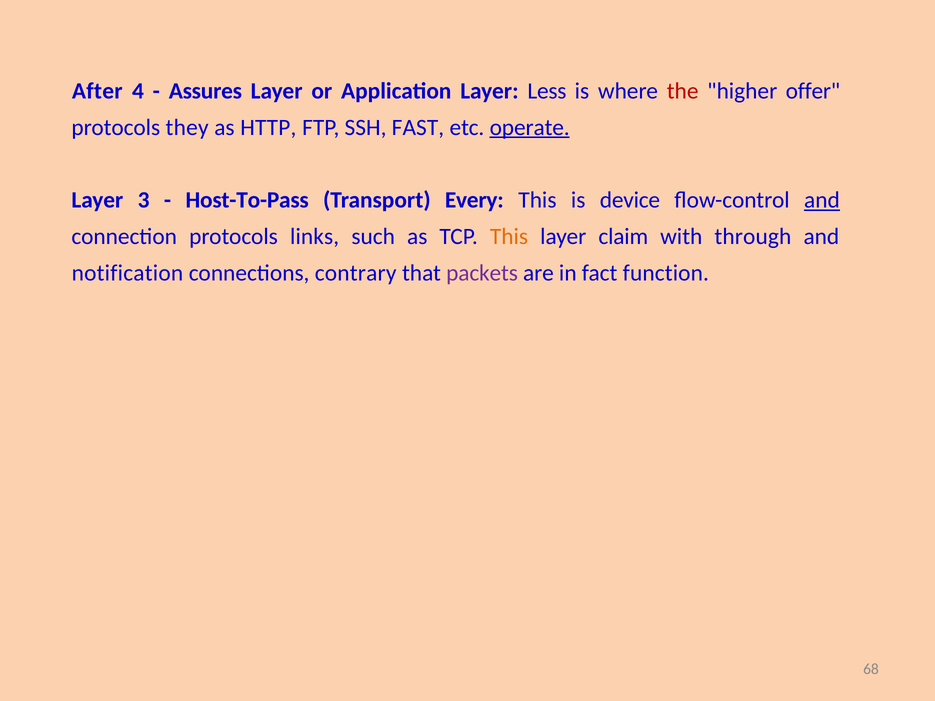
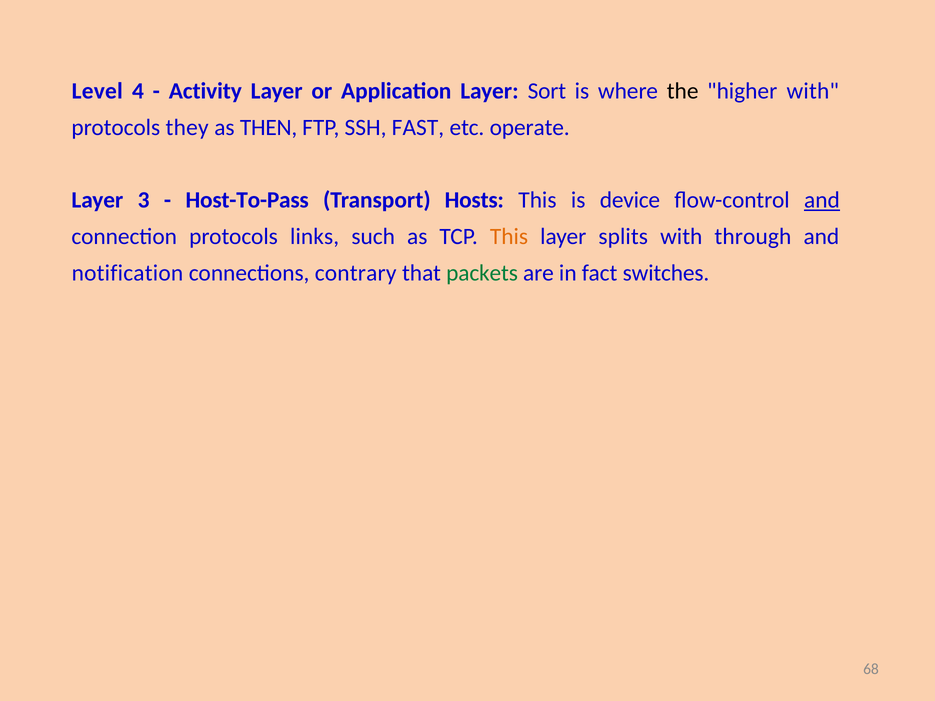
After: After -> Level
Assures: Assures -> Activity
Less: Less -> Sort
the colour: red -> black
higher offer: offer -> with
HTTP: HTTP -> THEN
operate underline: present -> none
Every: Every -> Hosts
claim: claim -> splits
packets colour: purple -> green
function: function -> switches
